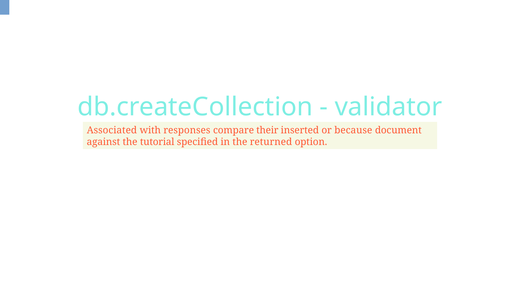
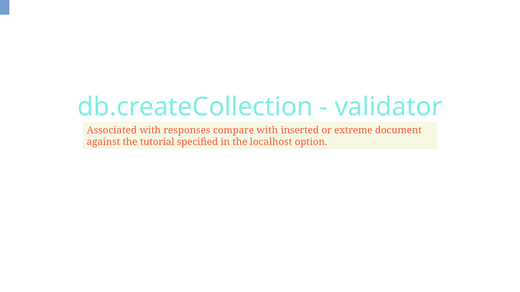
compare their: their -> with
because: because -> extreme
returned: returned -> localhost
